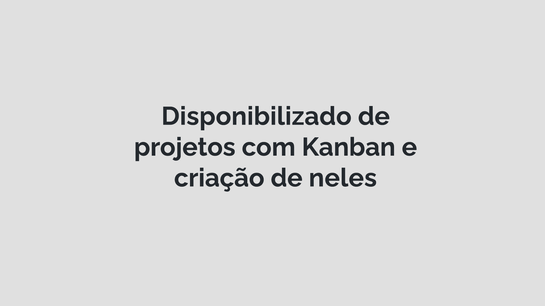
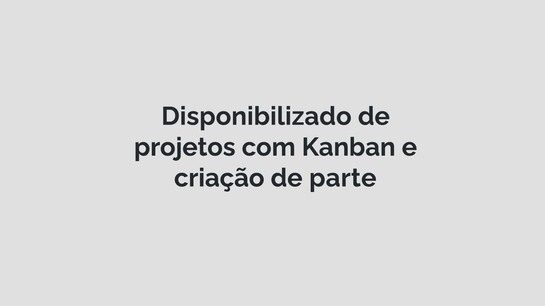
neles: neles -> parte
